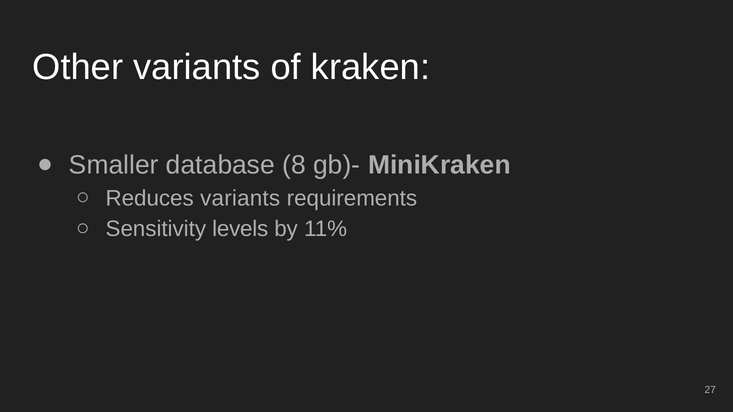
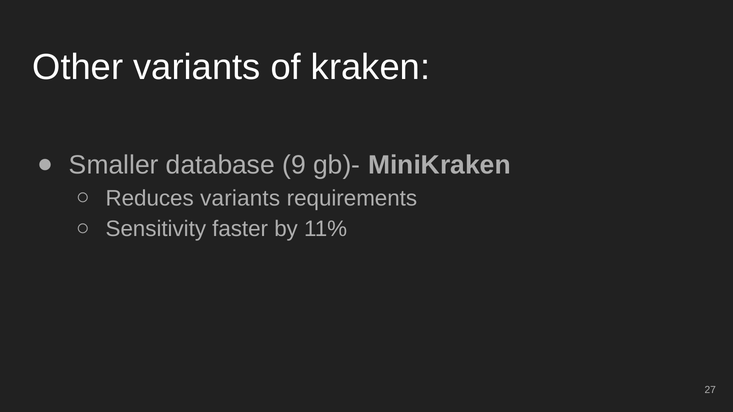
8: 8 -> 9
levels: levels -> faster
